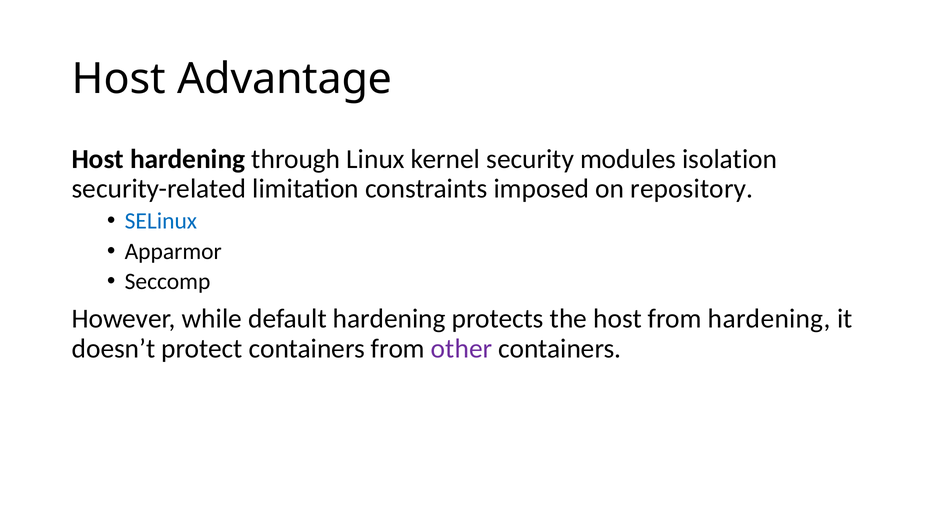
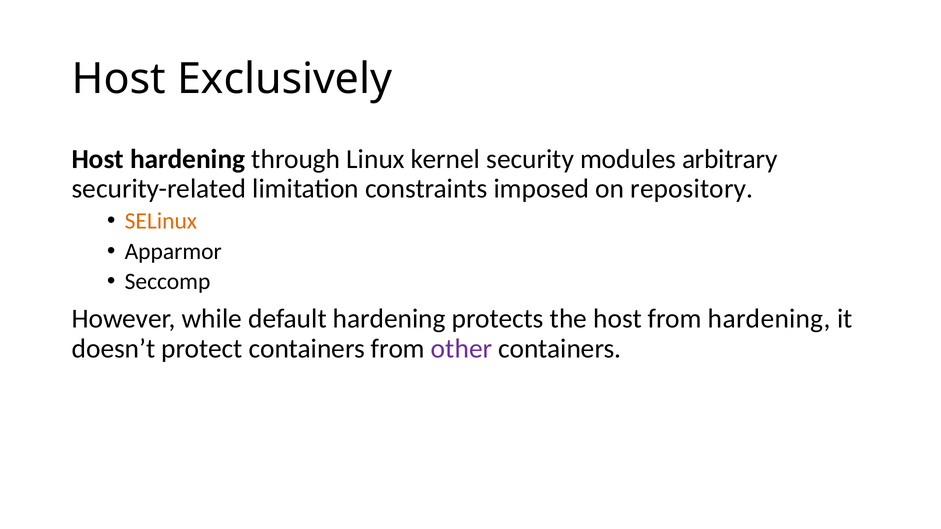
Advantage: Advantage -> Exclusively
isolation: isolation -> arbitrary
SELinux colour: blue -> orange
